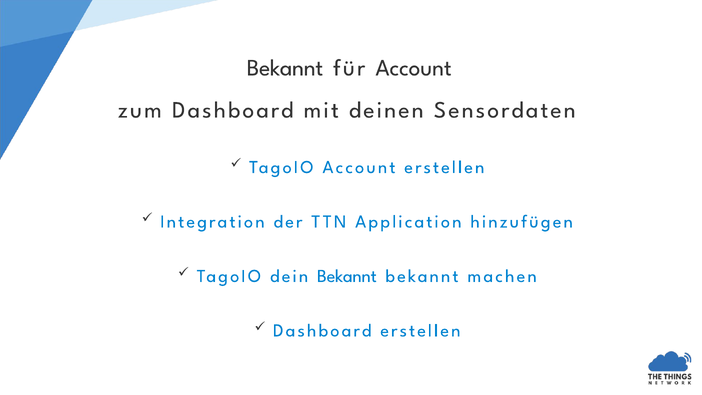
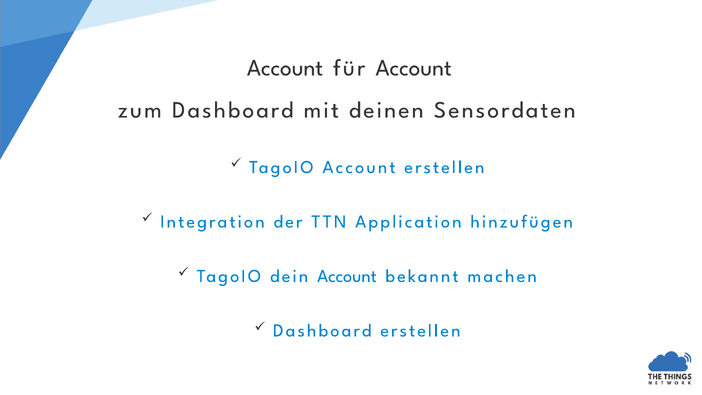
Bekannt at (285, 68): Bekannt -> Account
dein Bekannt: Bekannt -> Account
